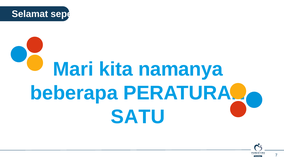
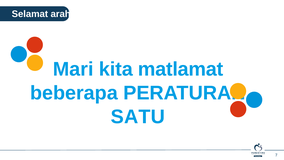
seperti: seperti -> arahan
namanya: namanya -> matlamat
